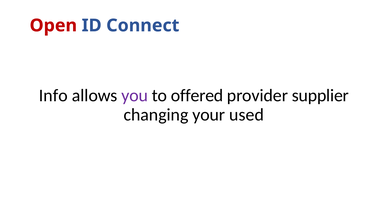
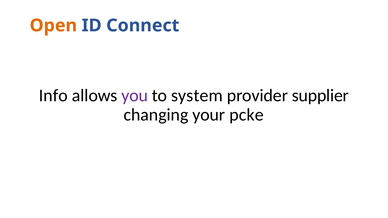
Open colour: red -> orange
offered: offered -> system
used: used -> pcke
